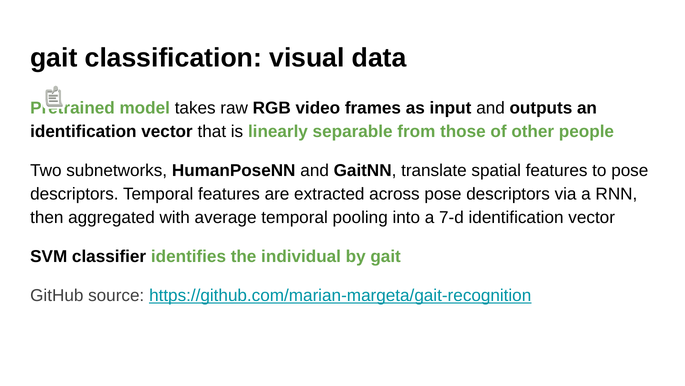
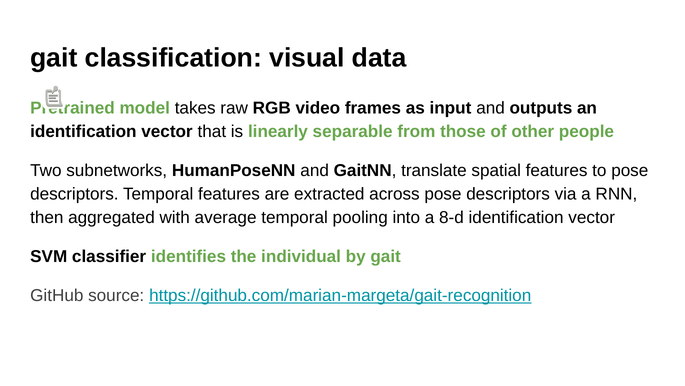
7-d: 7-d -> 8-d
